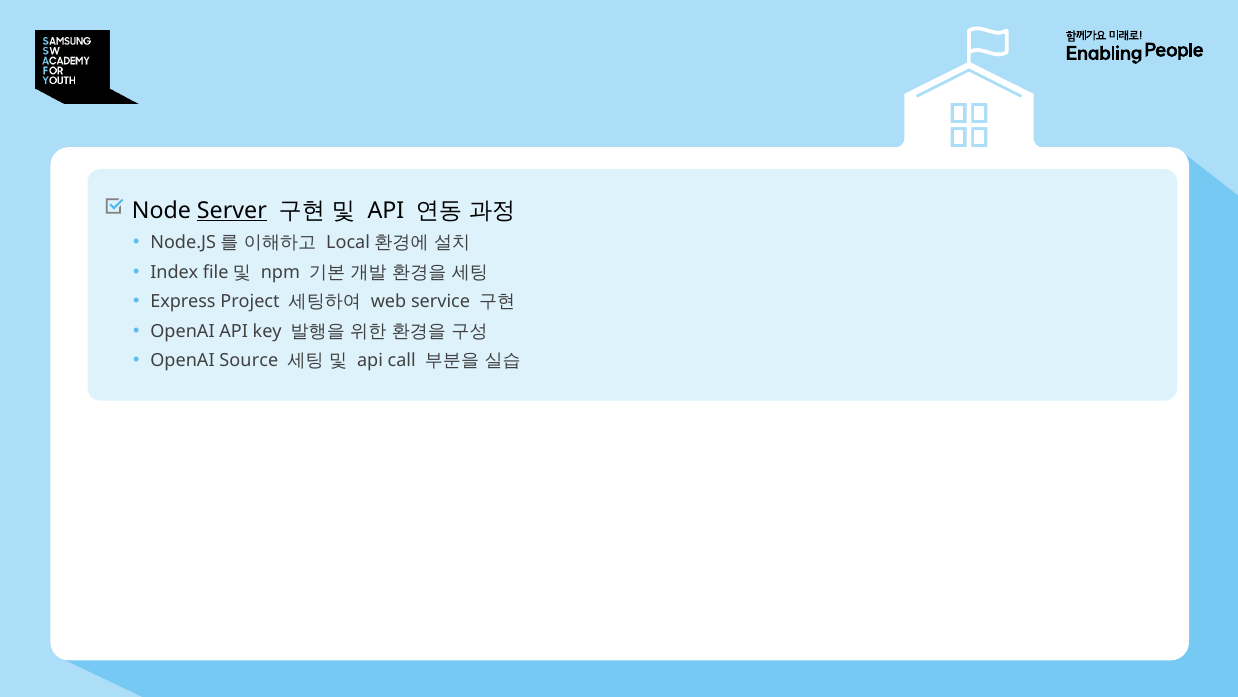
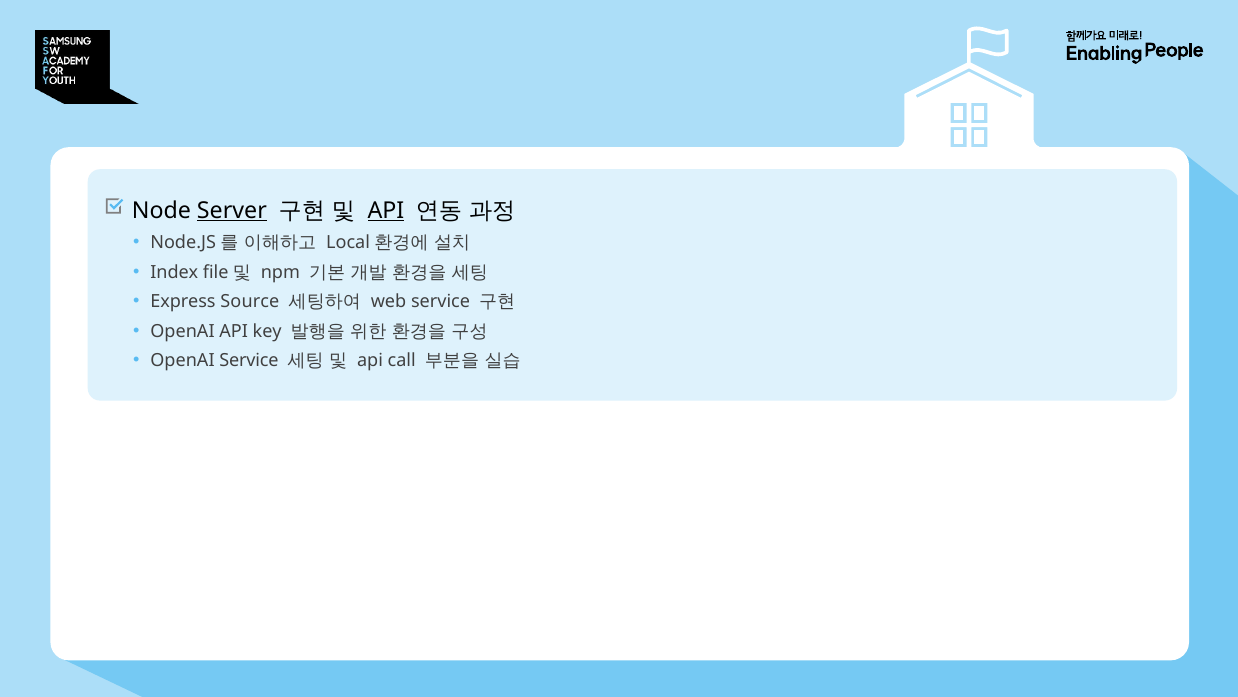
API at (386, 210) underline: none -> present
Project: Project -> Source
OpenAI Source: Source -> Service
